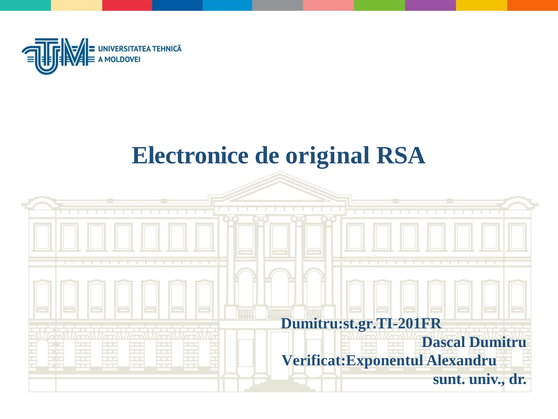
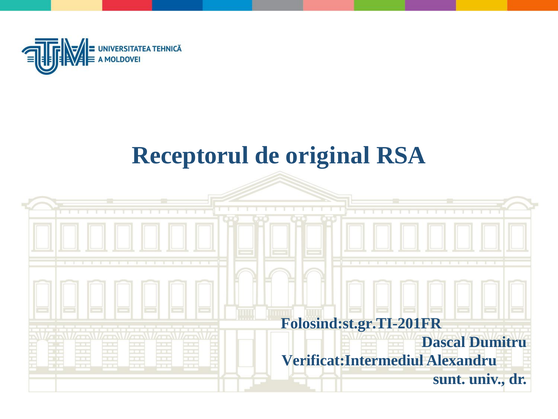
Electronice: Electronice -> Receptorul
Dumitru:st.gr.TI-201FR: Dumitru:st.gr.TI-201FR -> Folosind:st.gr.TI-201FR
Verificat:Exponentul: Verificat:Exponentul -> Verificat:Intermediul
